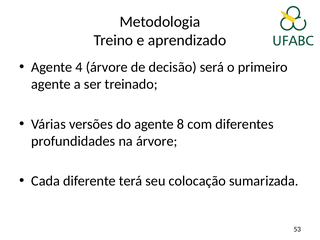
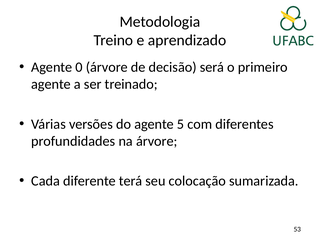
4: 4 -> 0
8: 8 -> 5
